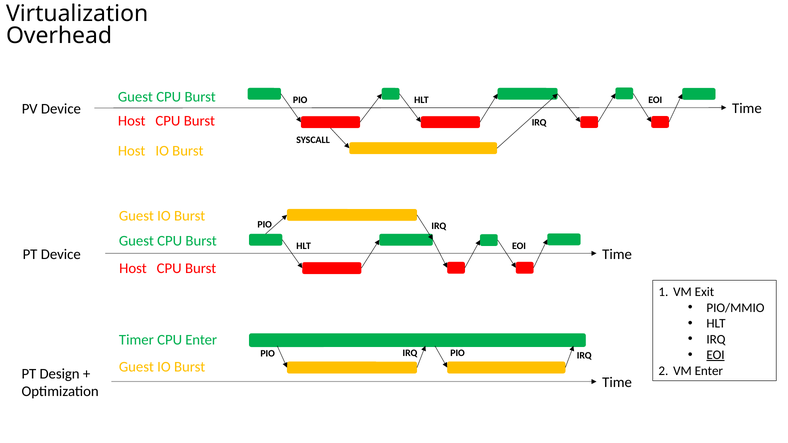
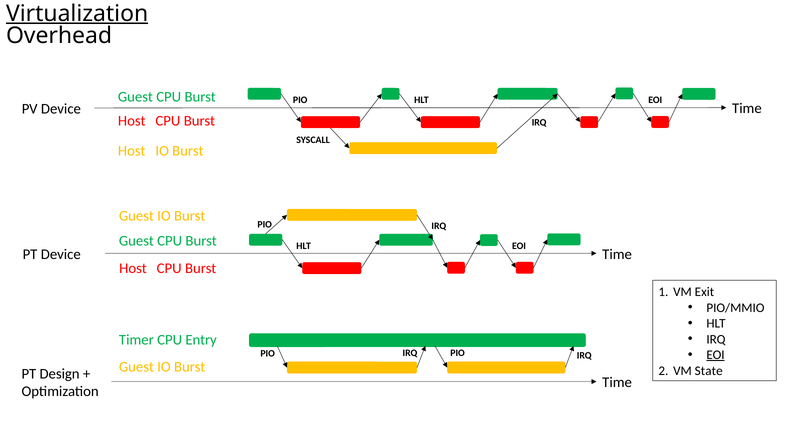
Virtualization underline: none -> present
CPU Enter: Enter -> Entry
VM Enter: Enter -> State
